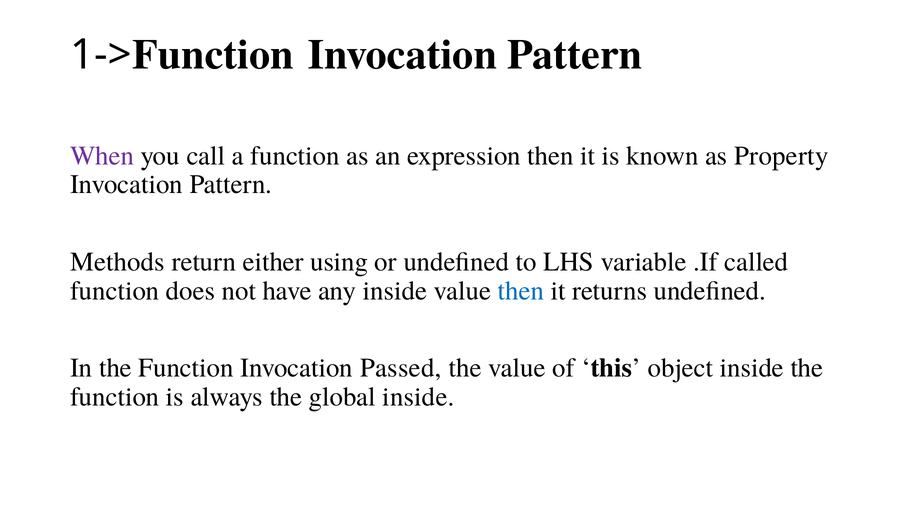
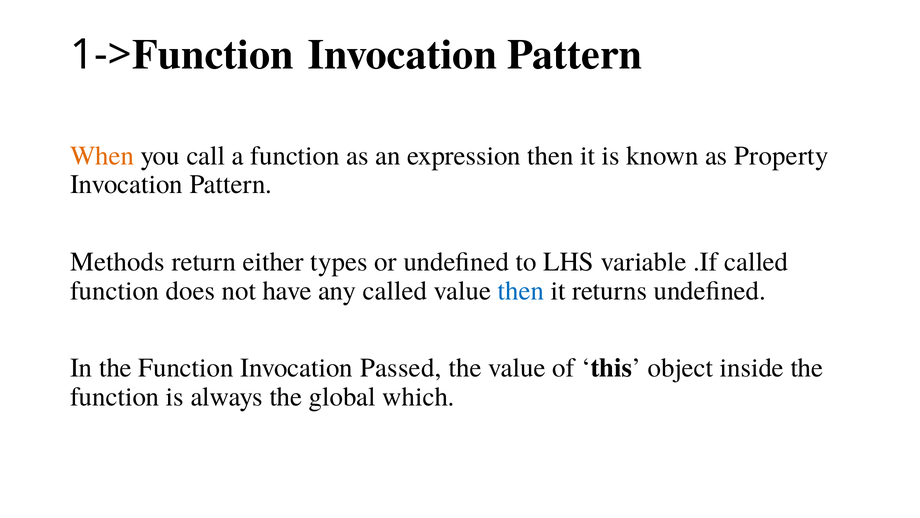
When colour: purple -> orange
using: using -> types
any inside: inside -> called
global inside: inside -> which
